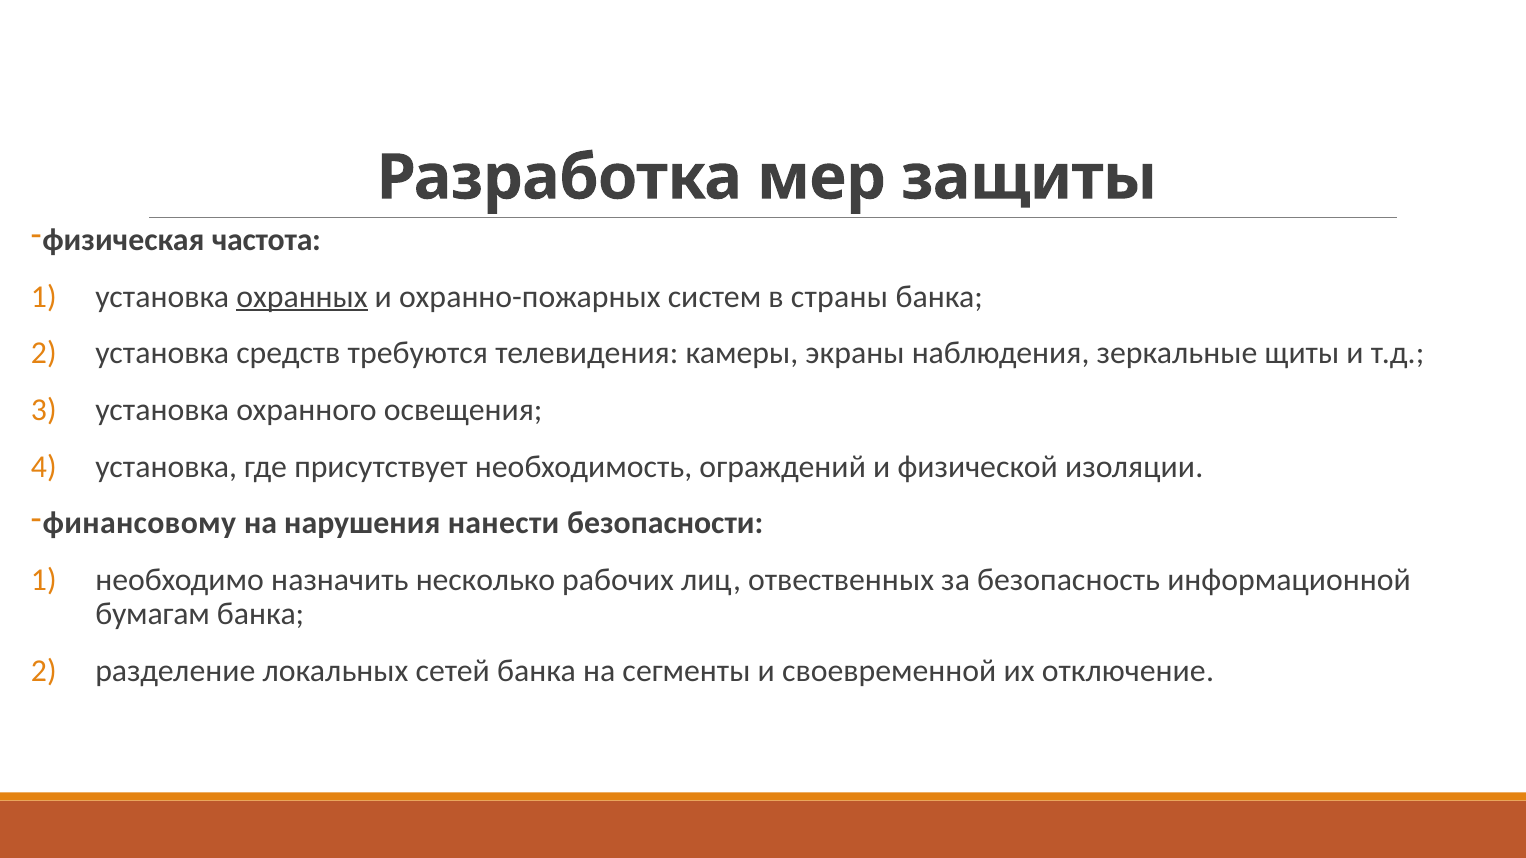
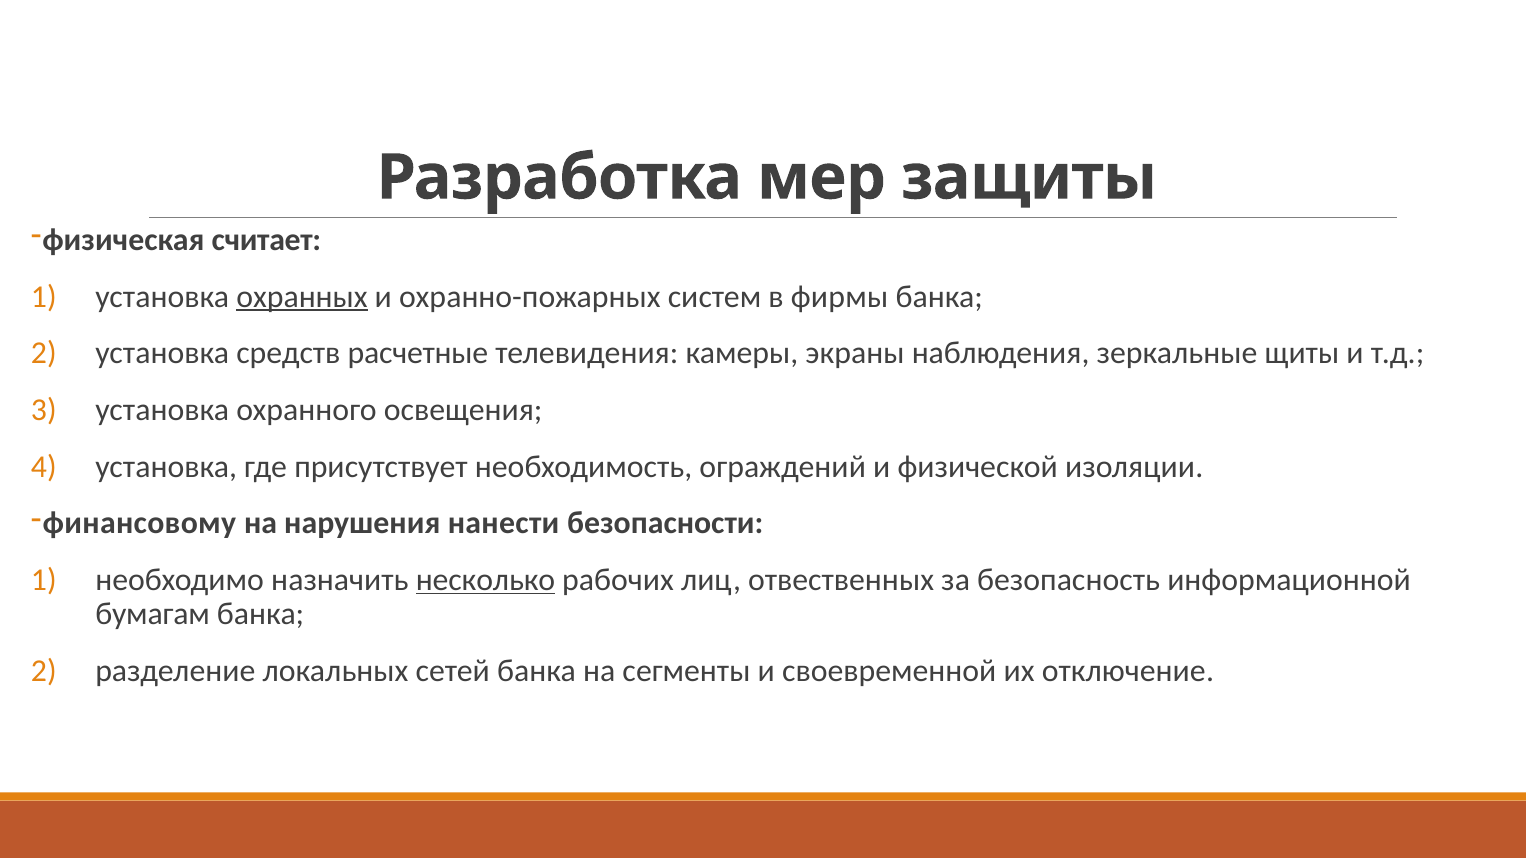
частота: частота -> считает
страны: страны -> фирмы
требуются: требуются -> расчетные
несколько underline: none -> present
